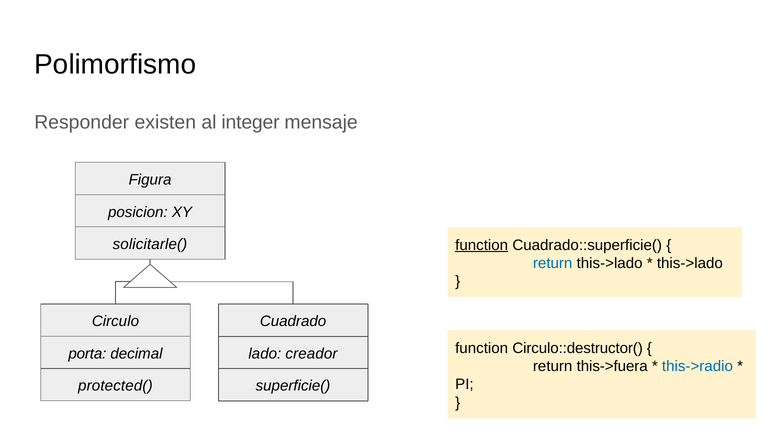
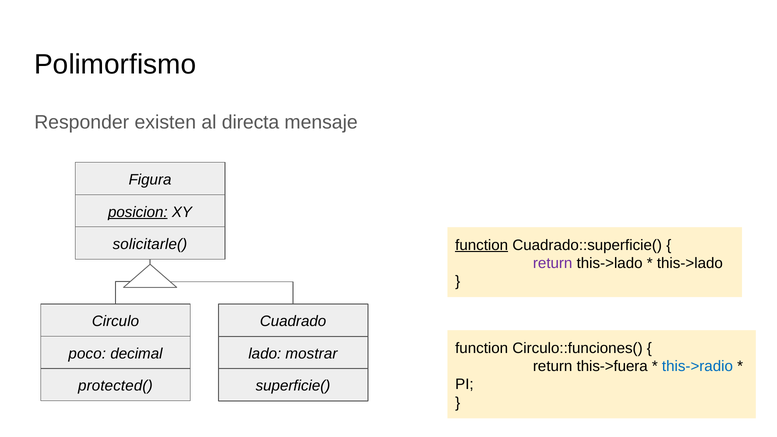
integer: integer -> directa
posicion underline: none -> present
return at (553, 263) colour: blue -> purple
Circulo::destructor(: Circulo::destructor( -> Circulo::funciones(
porta: porta -> poco
creador: creador -> mostrar
